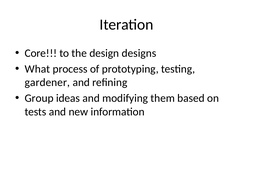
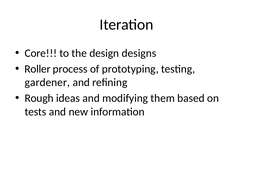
What: What -> Roller
Group: Group -> Rough
